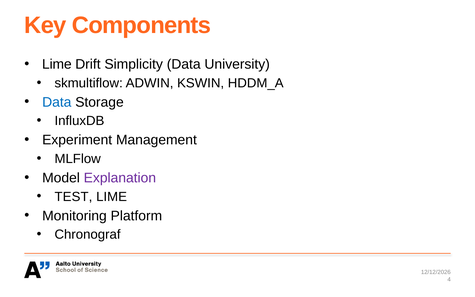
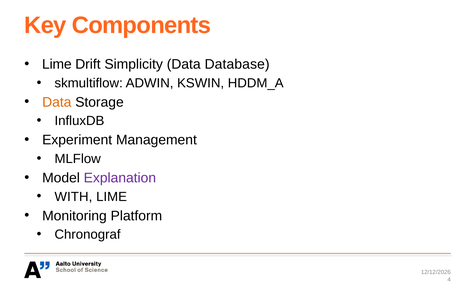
University: University -> Database
Data at (57, 102) colour: blue -> orange
TEST: TEST -> WITH
